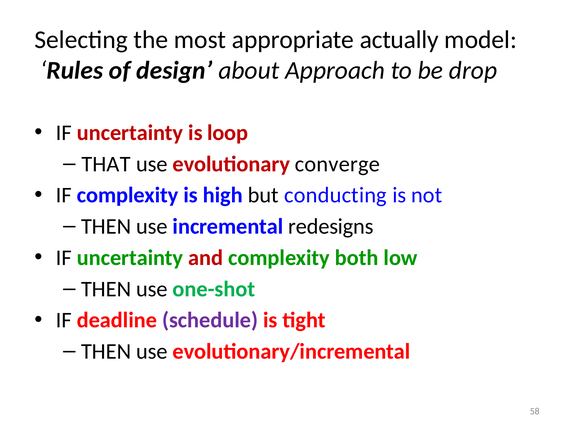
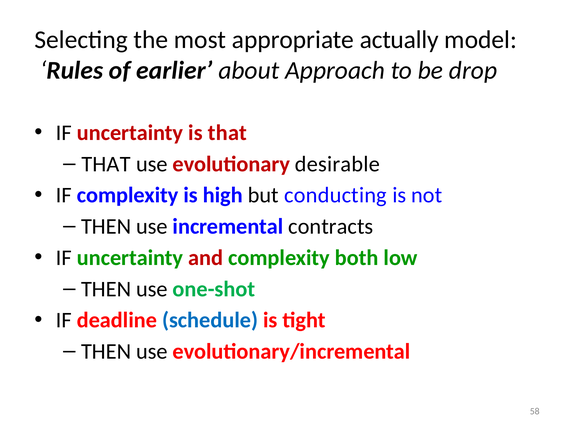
design: design -> earlier
is loop: loop -> that
converge: converge -> desirable
redesigns: redesigns -> contracts
schedule colour: purple -> blue
